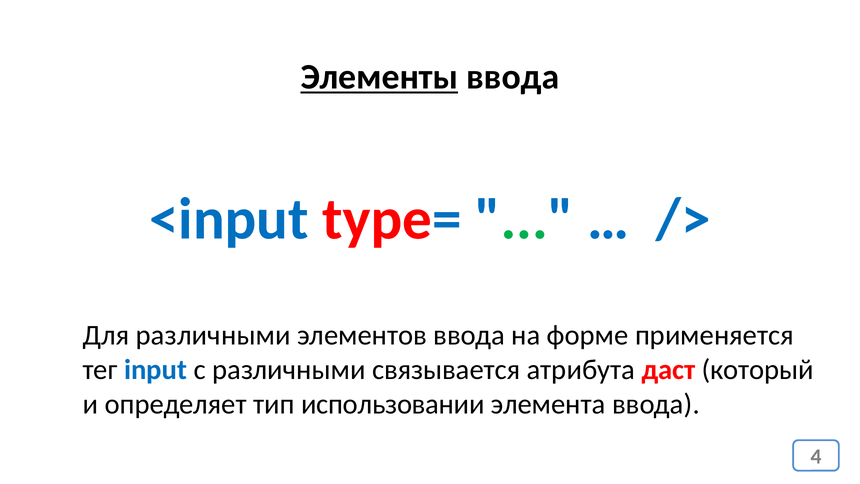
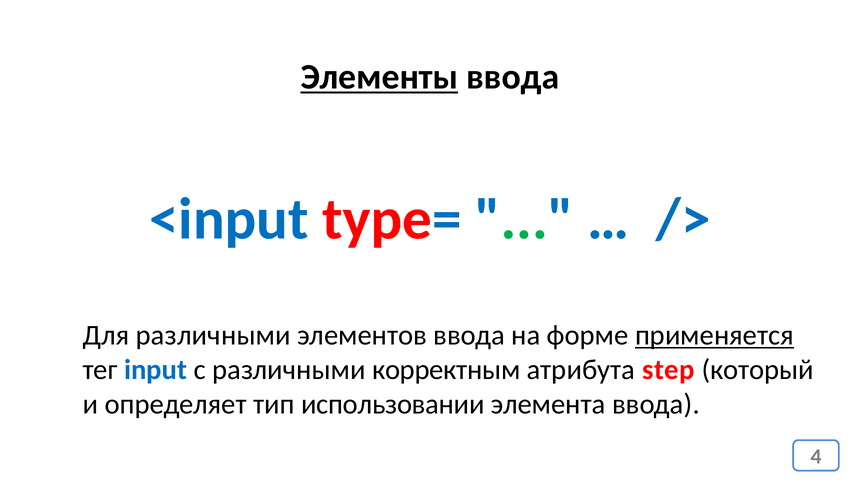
применяется underline: none -> present
связывается: связывается -> корректным
даст: даст -> step
